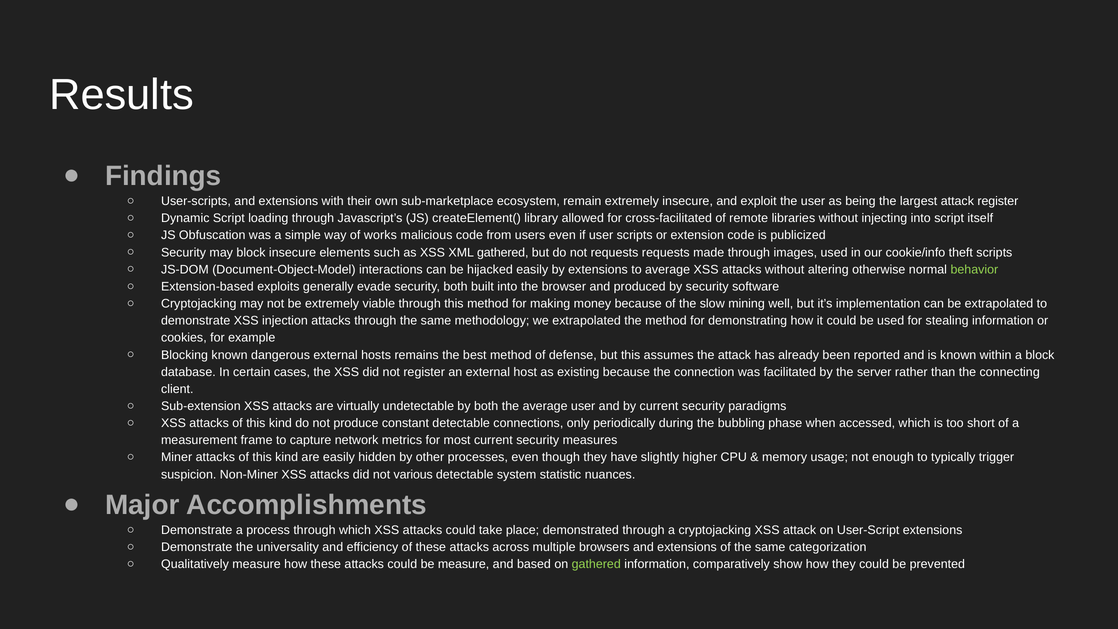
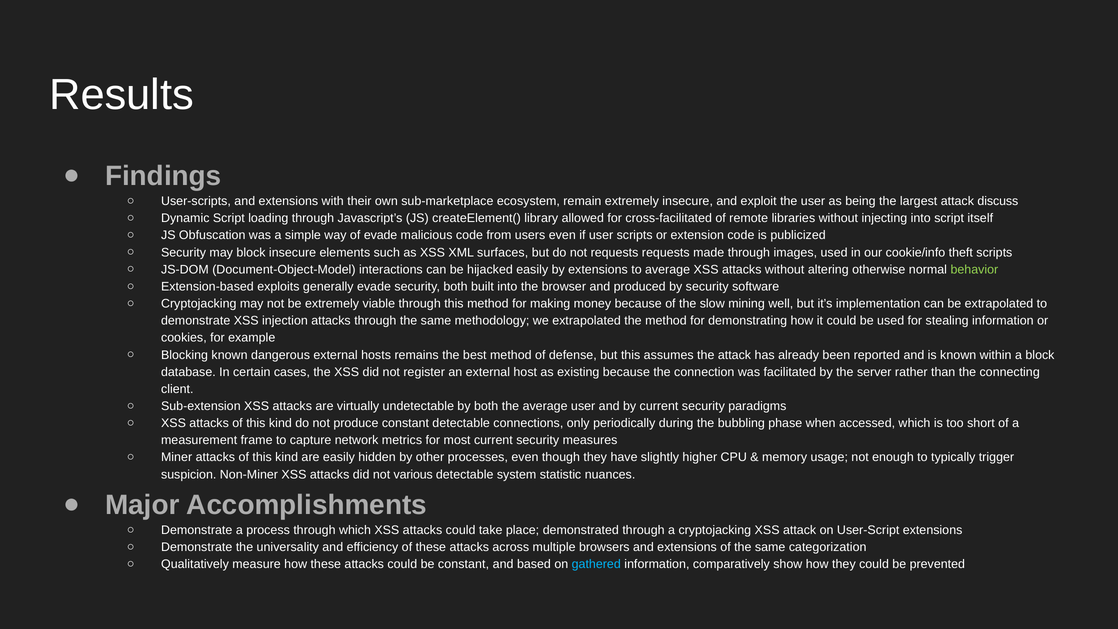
attack register: register -> discuss
of works: works -> evade
XML gathered: gathered -> surfaces
be measure: measure -> constant
gathered at (596, 564) colour: light green -> light blue
